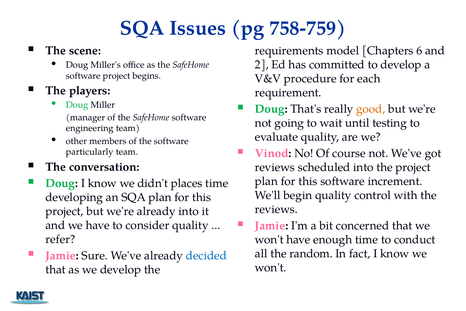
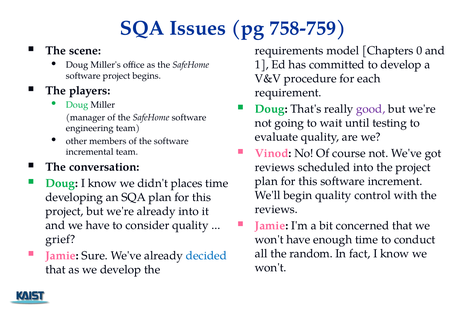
6: 6 -> 0
2: 2 -> 1
good colour: orange -> purple
particularly: particularly -> incremental
refer: refer -> grief
